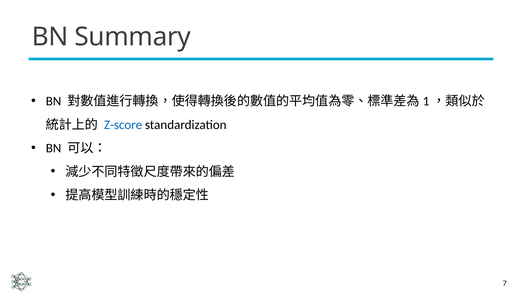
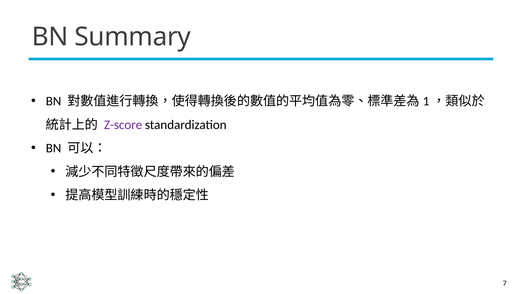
Z-score colour: blue -> purple
